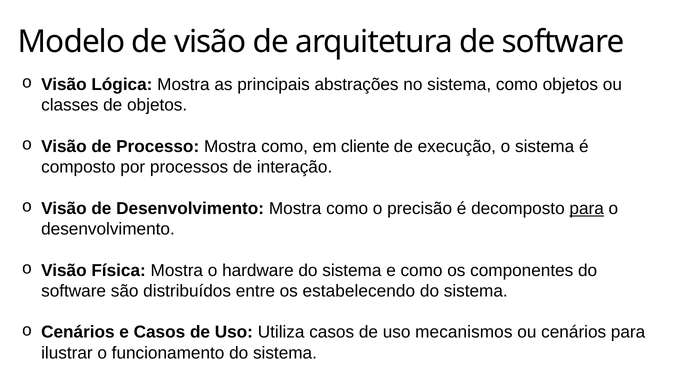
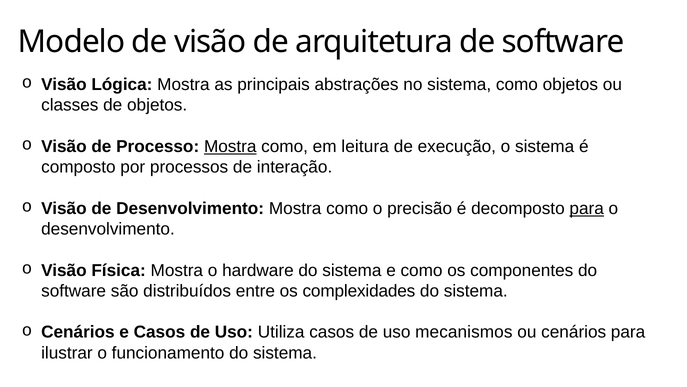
Mostra at (230, 146) underline: none -> present
cliente: cliente -> leitura
estabelecendo: estabelecendo -> complexidades
